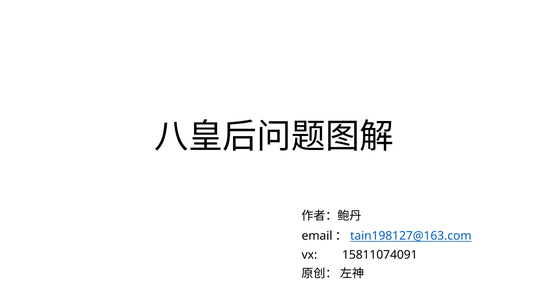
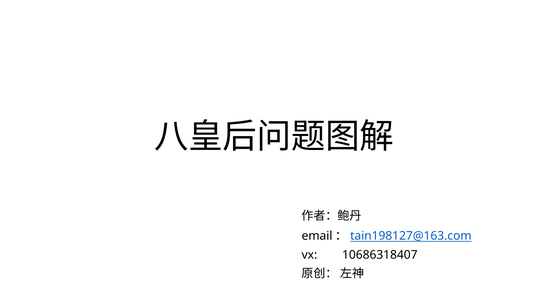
15811074091: 15811074091 -> 10686318407
